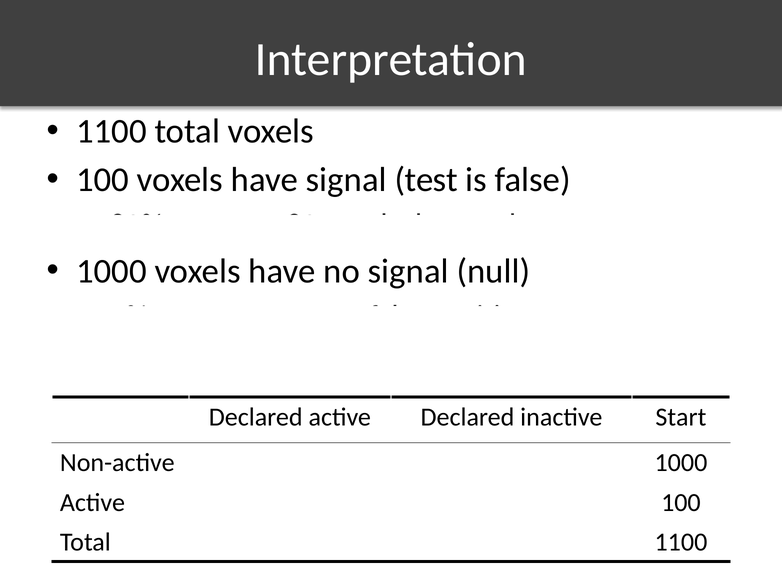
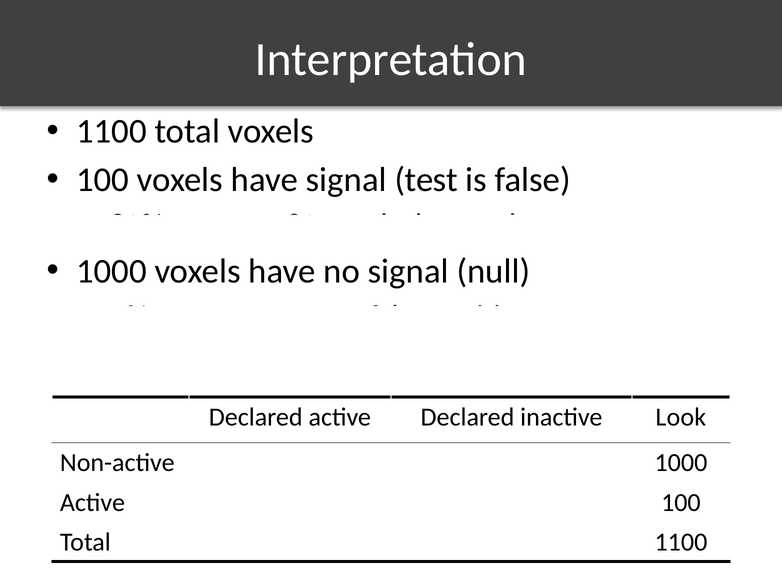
Start: Start -> Look
